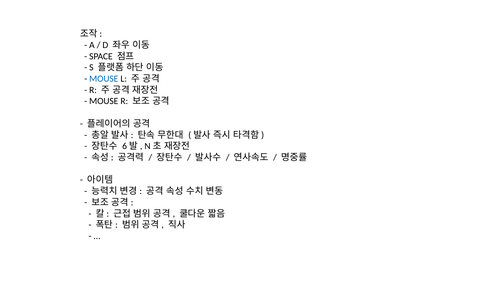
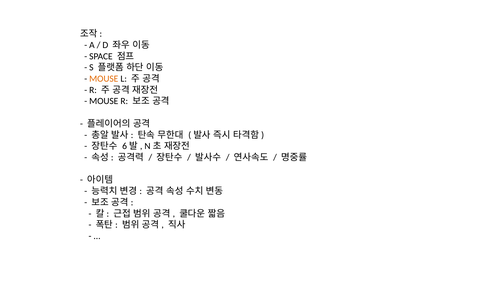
MOUSE at (104, 79) colour: blue -> orange
